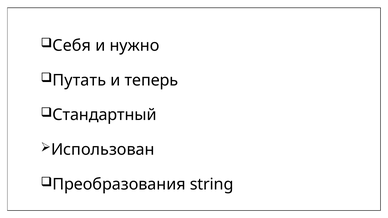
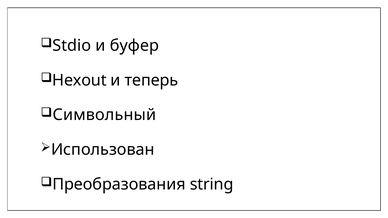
Себя: Себя -> Stdio
нужно: нужно -> буфер
Путать: Путать -> Hexout
Стандартный: Стандартный -> Символьный
